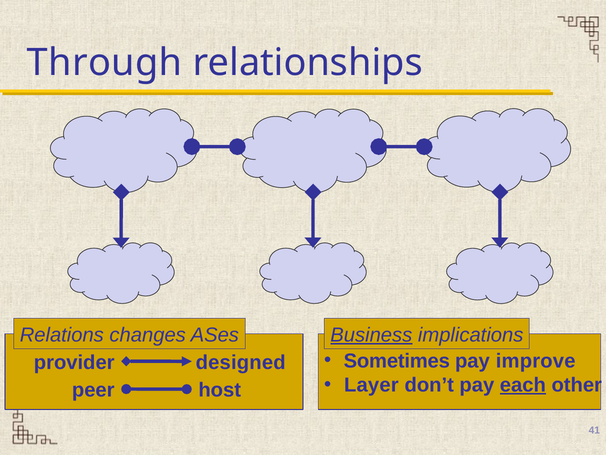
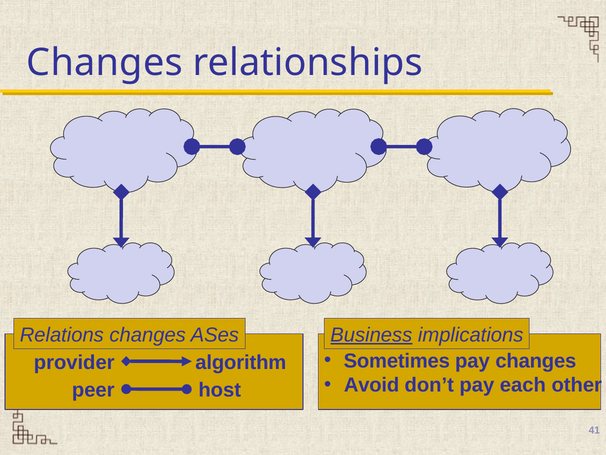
Through at (105, 63): Through -> Changes
pay improve: improve -> changes
designed: designed -> algorithm
Layer: Layer -> Avoid
each underline: present -> none
